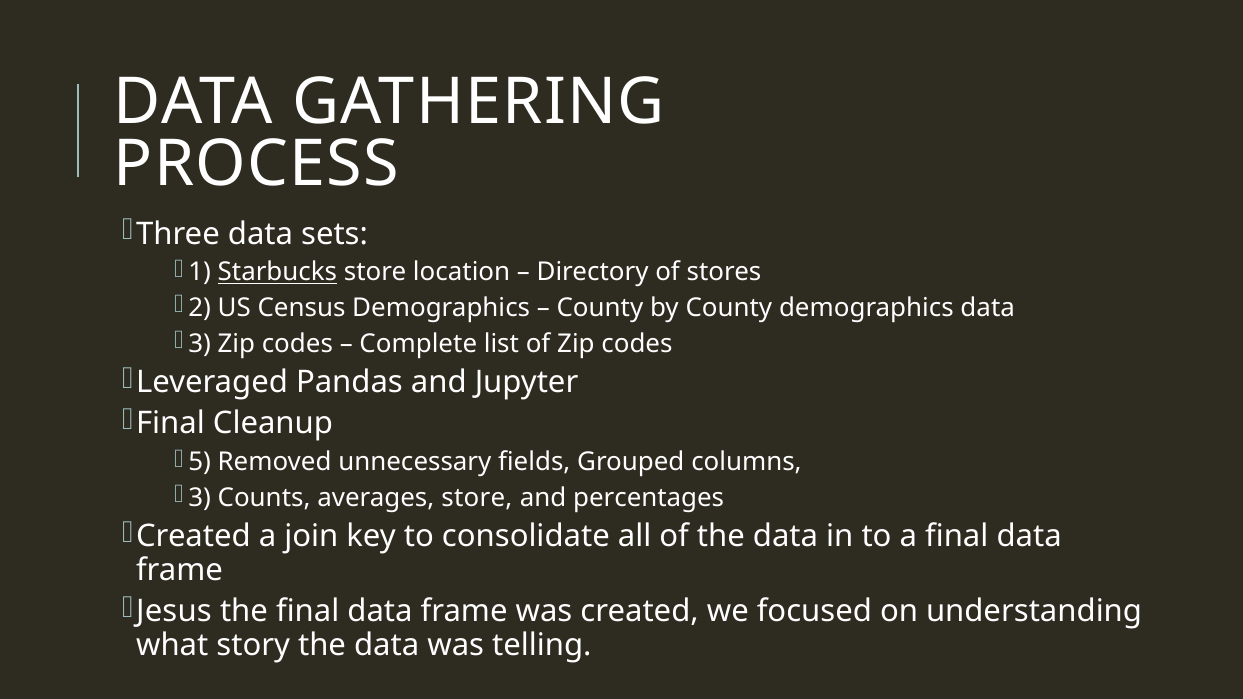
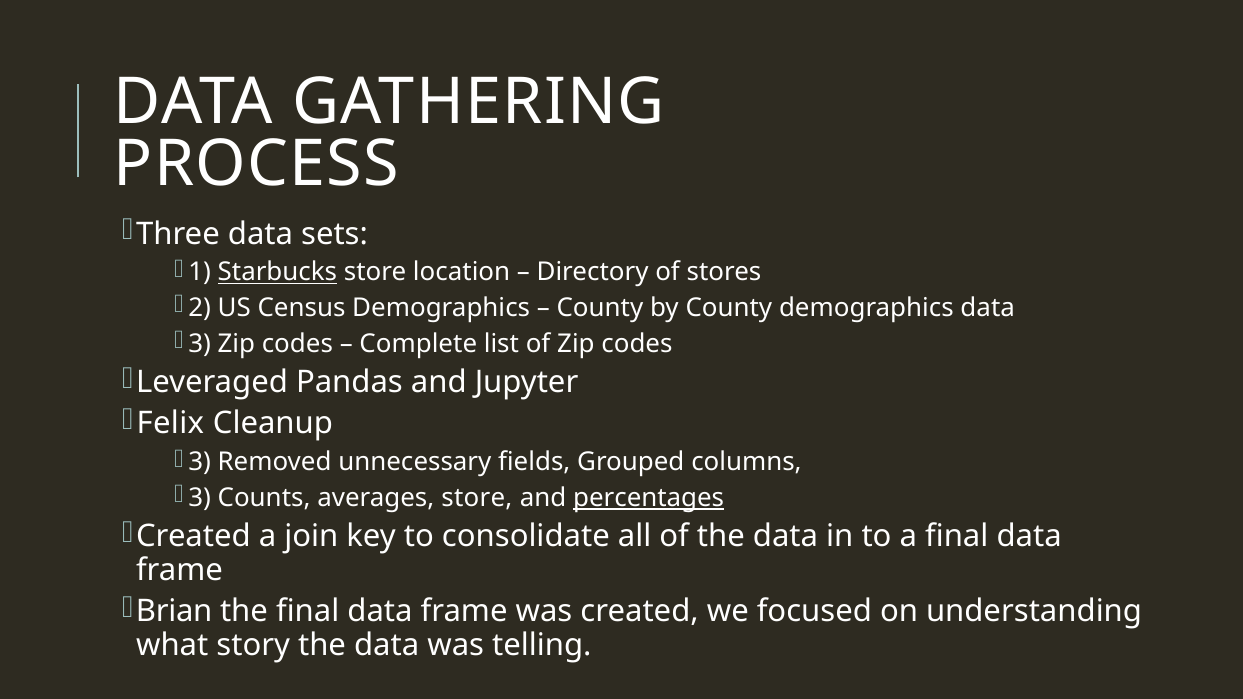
Final at (171, 424): Final -> Felix
5 at (200, 462): 5 -> 3
percentages underline: none -> present
Jesus: Jesus -> Brian
